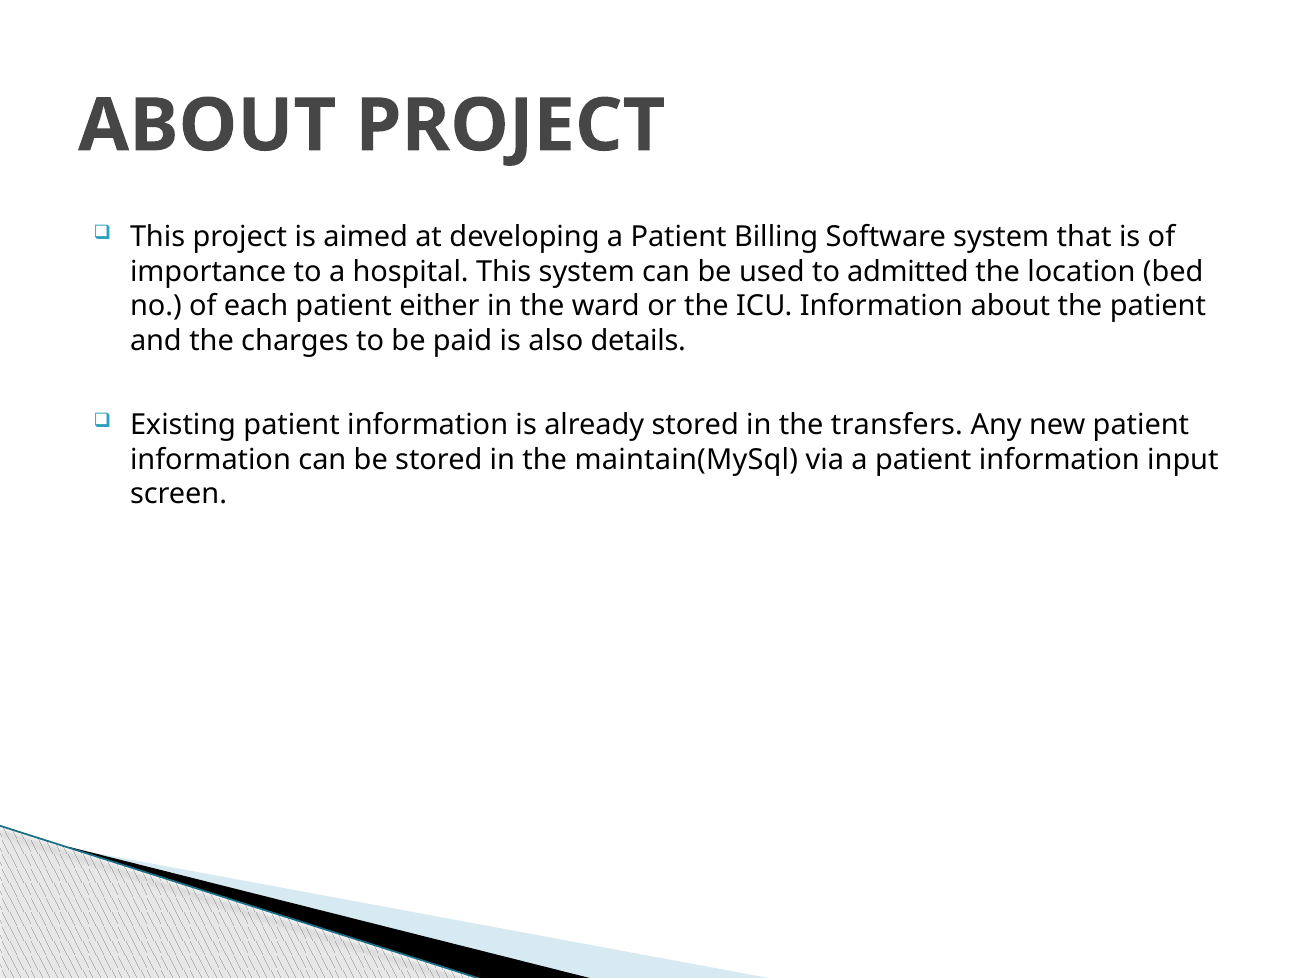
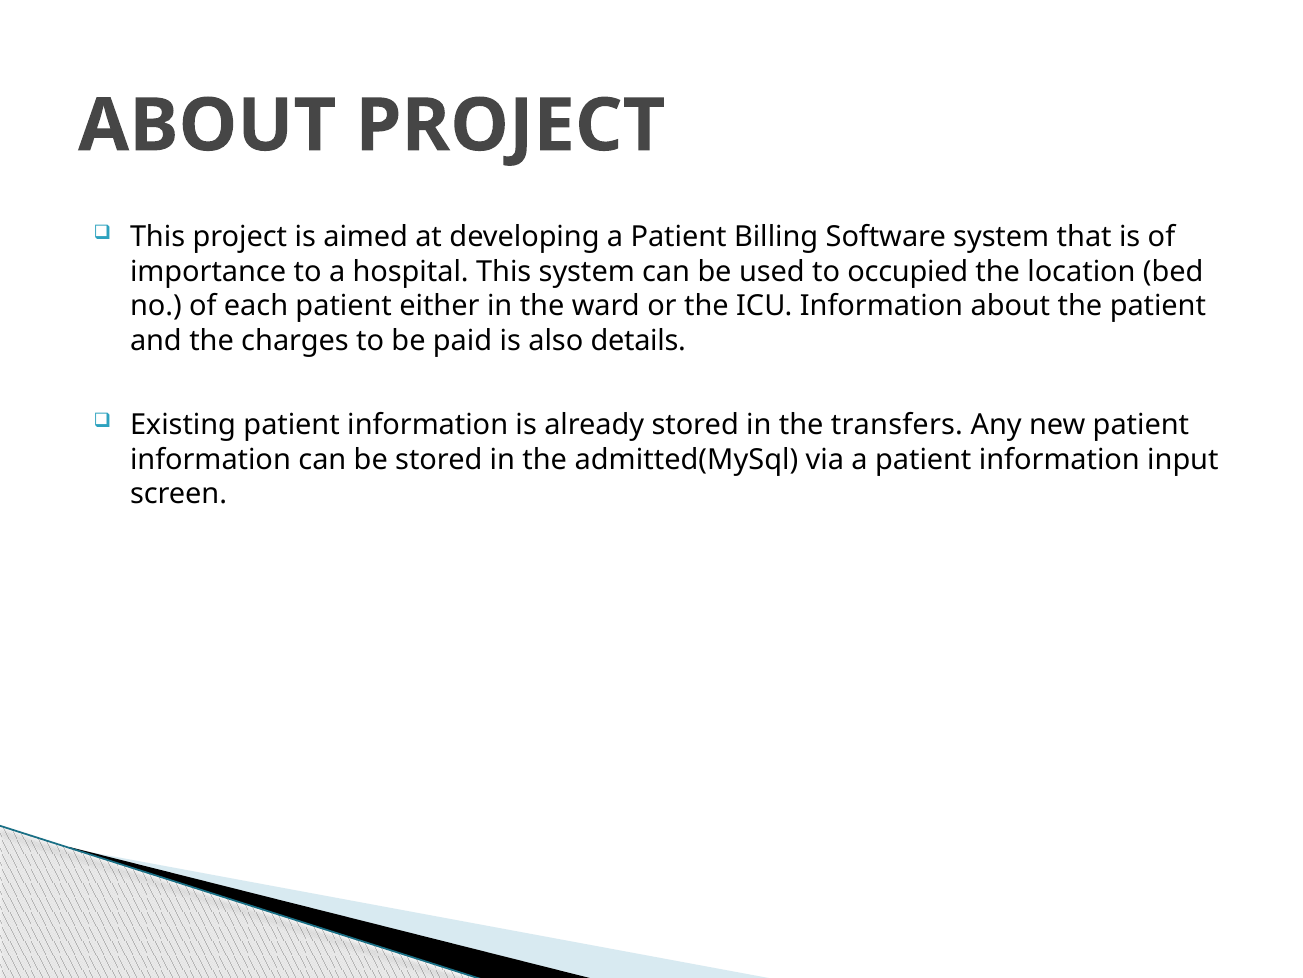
admitted: admitted -> occupied
maintain(MySql: maintain(MySql -> admitted(MySql
